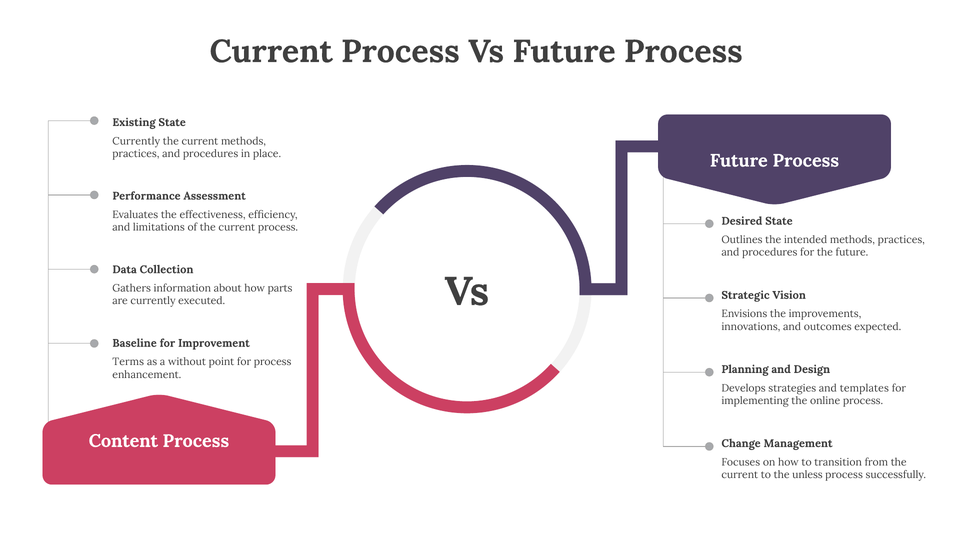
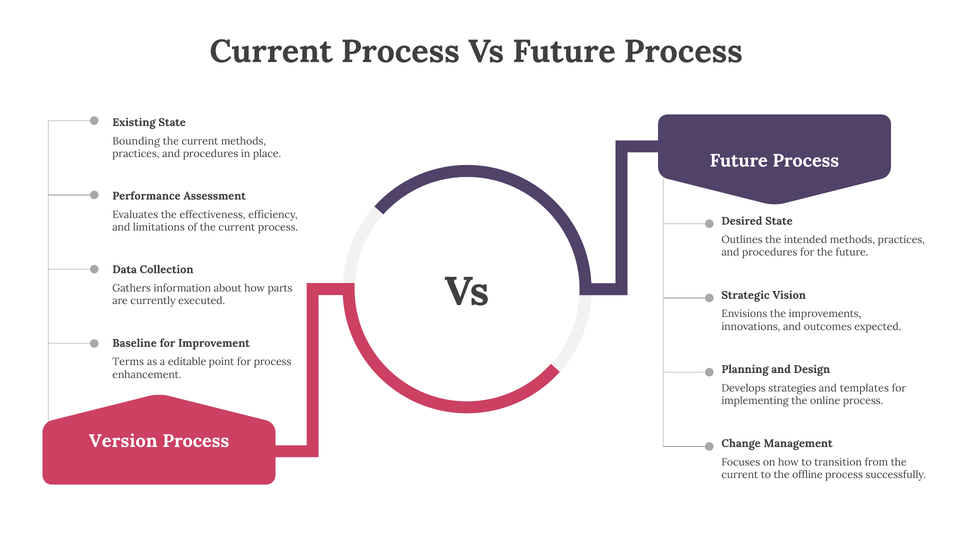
Currently at (136, 141): Currently -> Bounding
without: without -> editable
Content: Content -> Version
unless: unless -> offline
